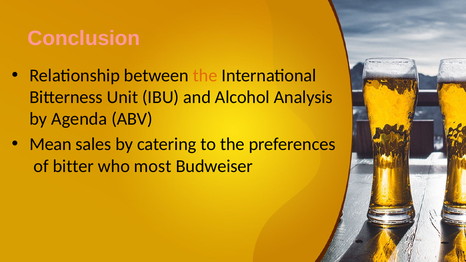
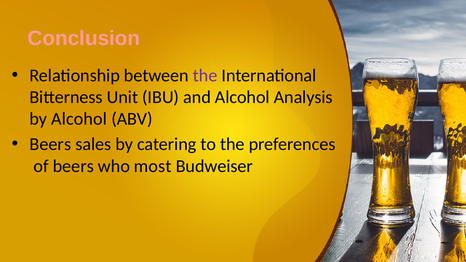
the at (205, 75) colour: orange -> purple
by Agenda: Agenda -> Alcohol
Mean at (50, 144): Mean -> Beers
of bitter: bitter -> beers
